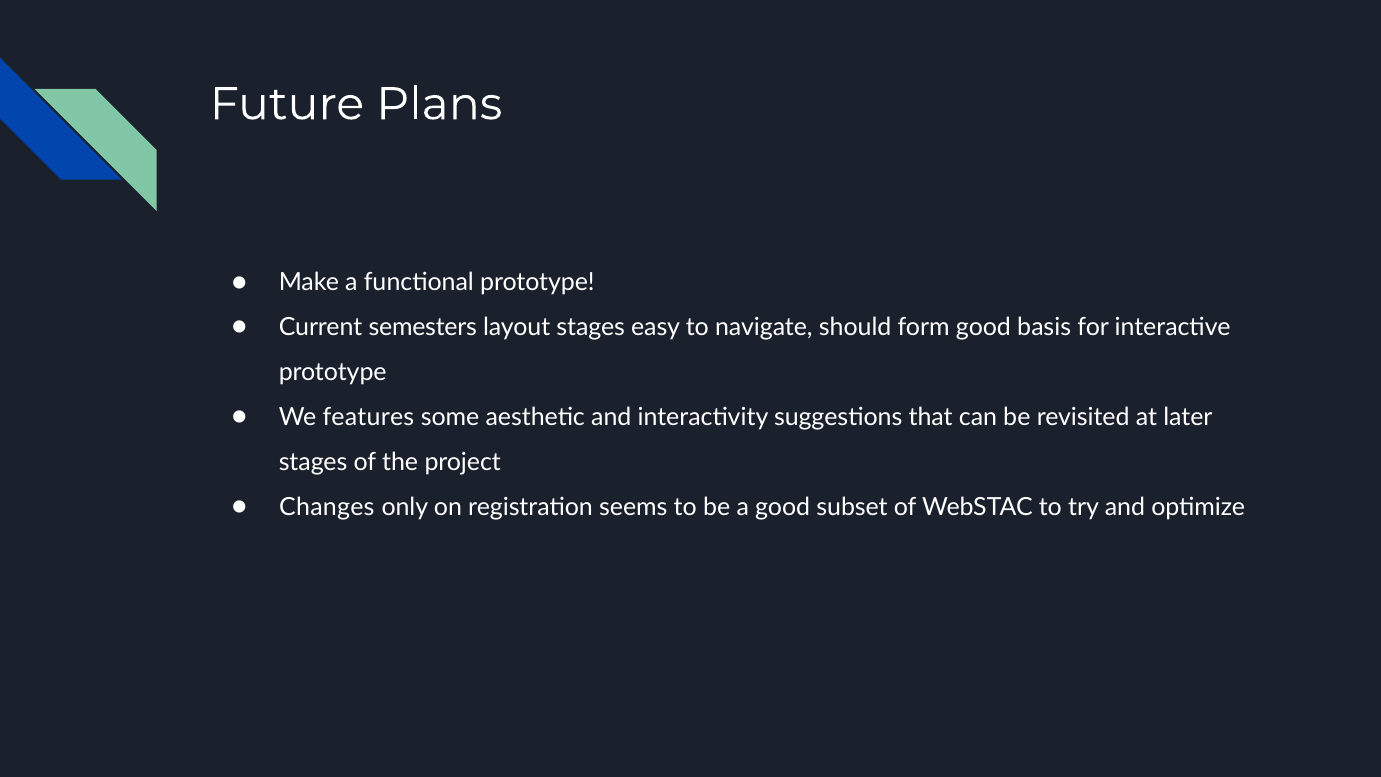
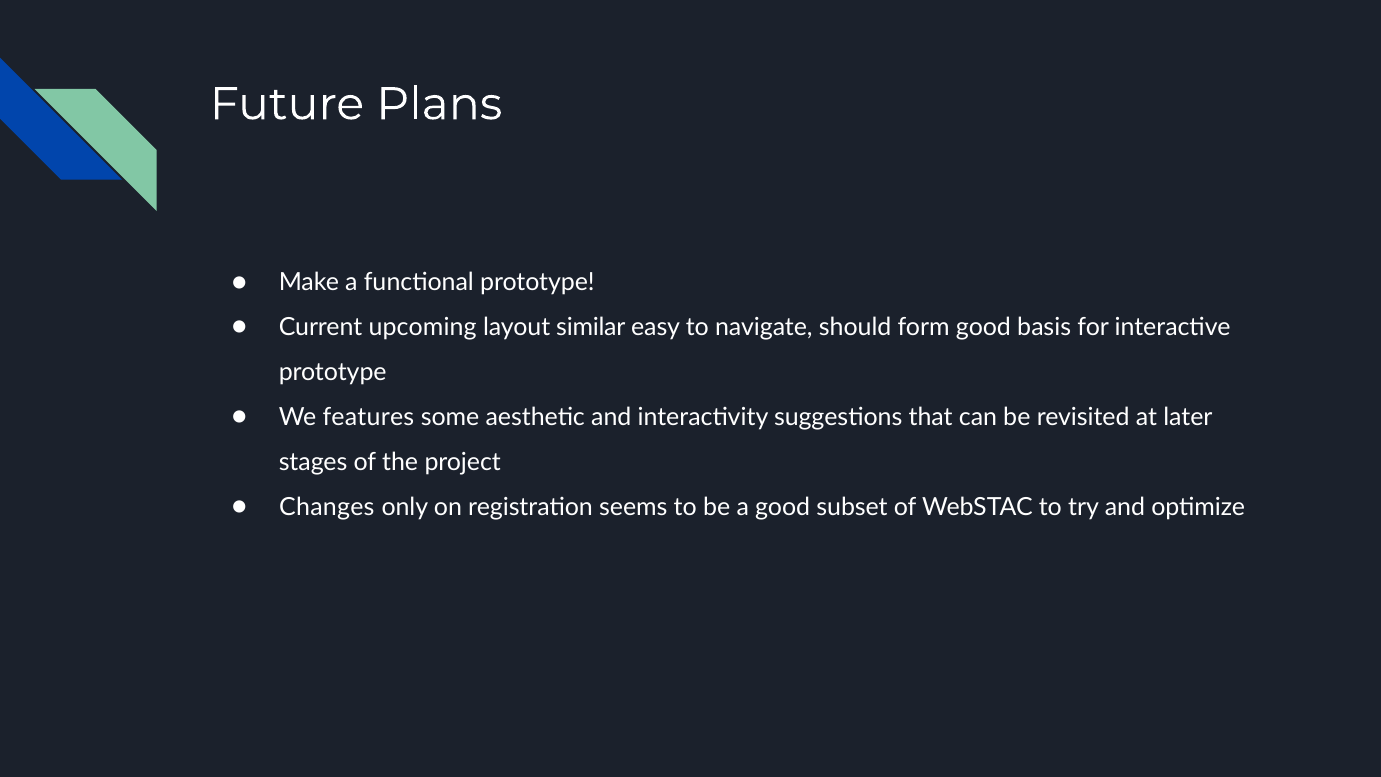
semesters: semesters -> upcoming
layout stages: stages -> similar
